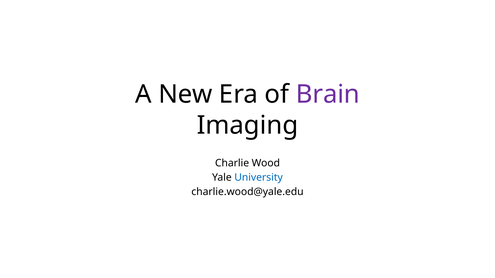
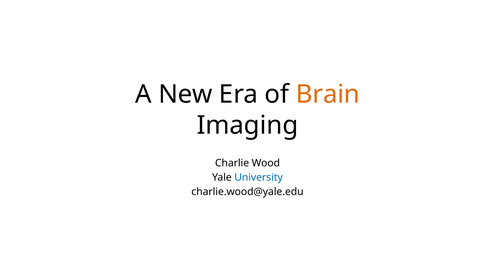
Brain colour: purple -> orange
